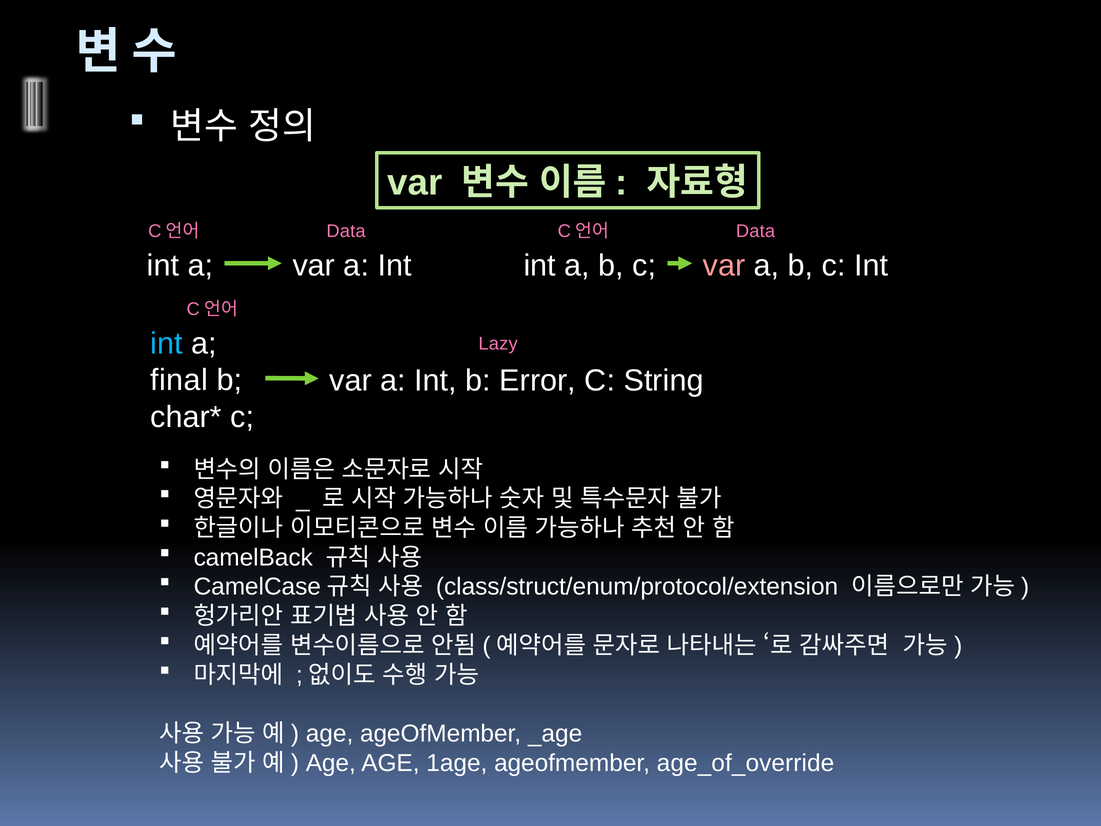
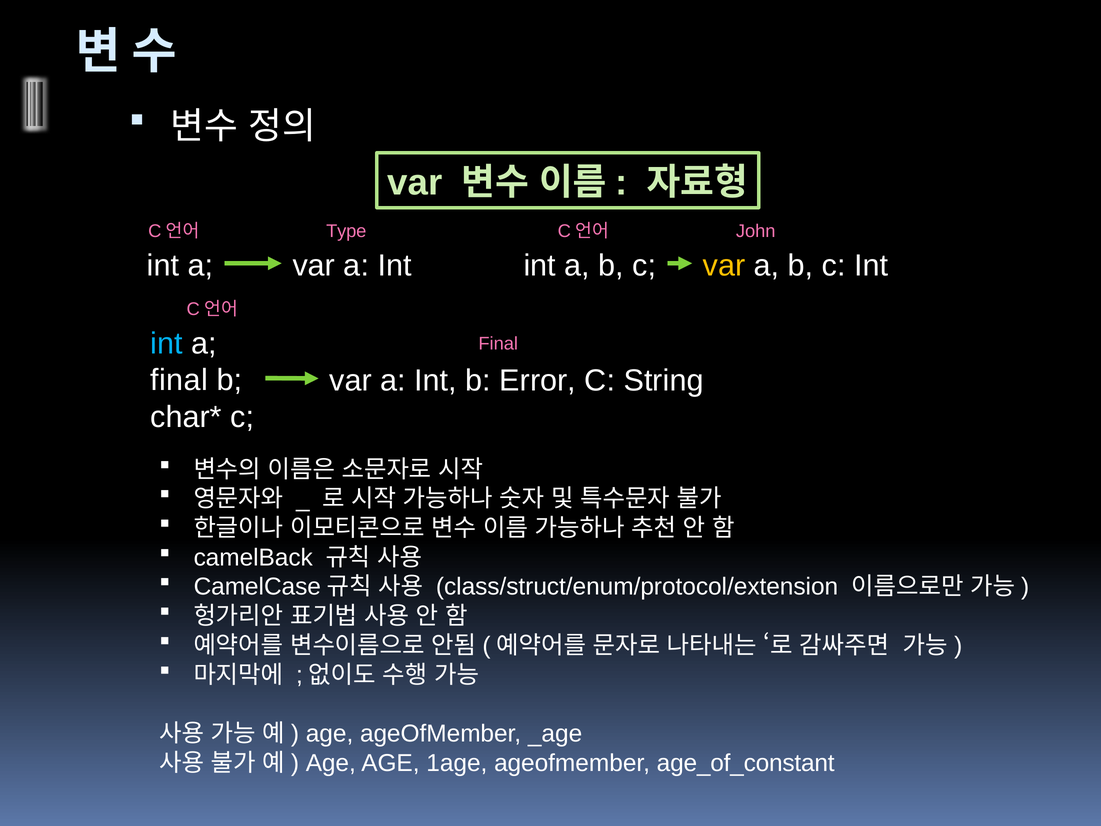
Data at (346, 231): Data -> Type
Data at (756, 231): Data -> John
var at (724, 265) colour: pink -> yellow
Lazy at (498, 344): Lazy -> Final
age_of_override: age_of_override -> age_of_constant
